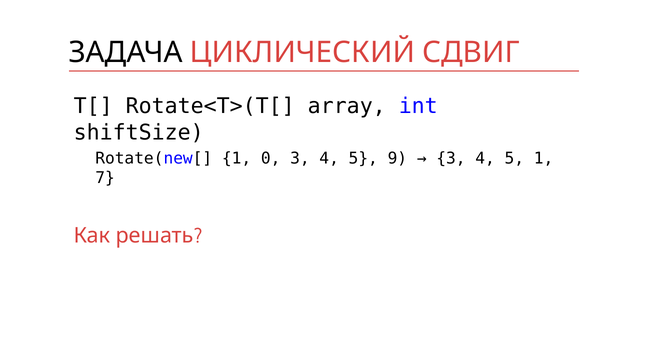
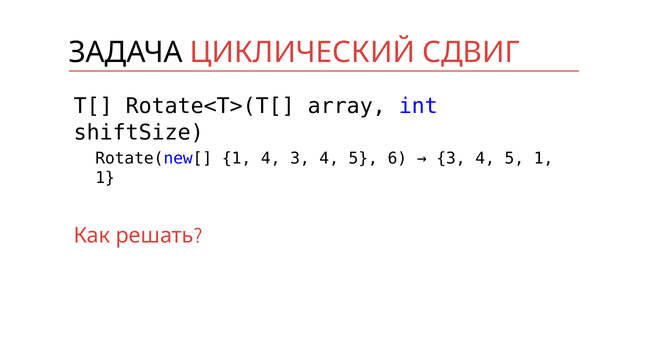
1 0: 0 -> 4
9: 9 -> 6
7 at (105, 178): 7 -> 1
